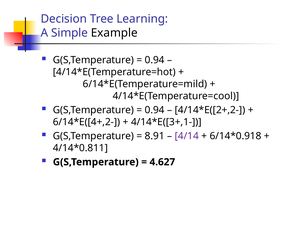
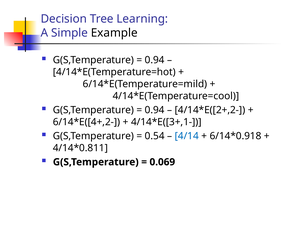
8.91: 8.91 -> 0.54
4/14 colour: purple -> blue
4.627: 4.627 -> 0.069
